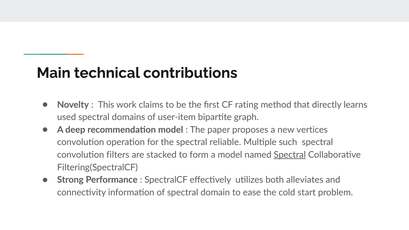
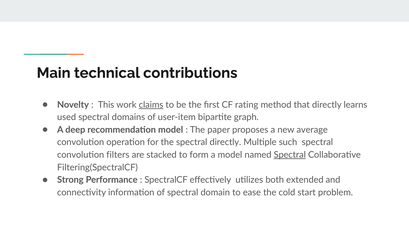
claims underline: none -> present
vertices: vertices -> average
spectral reliable: reliable -> directly
alleviates: alleviates -> extended
